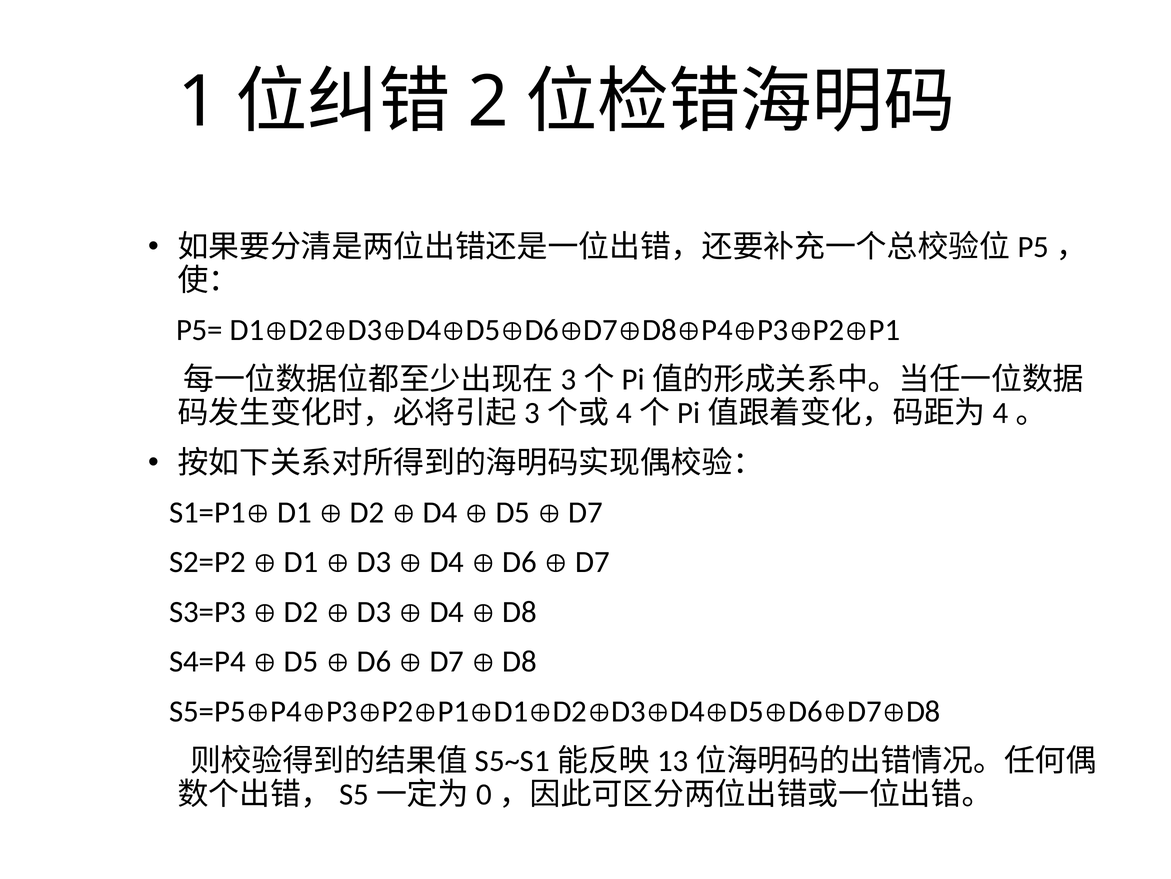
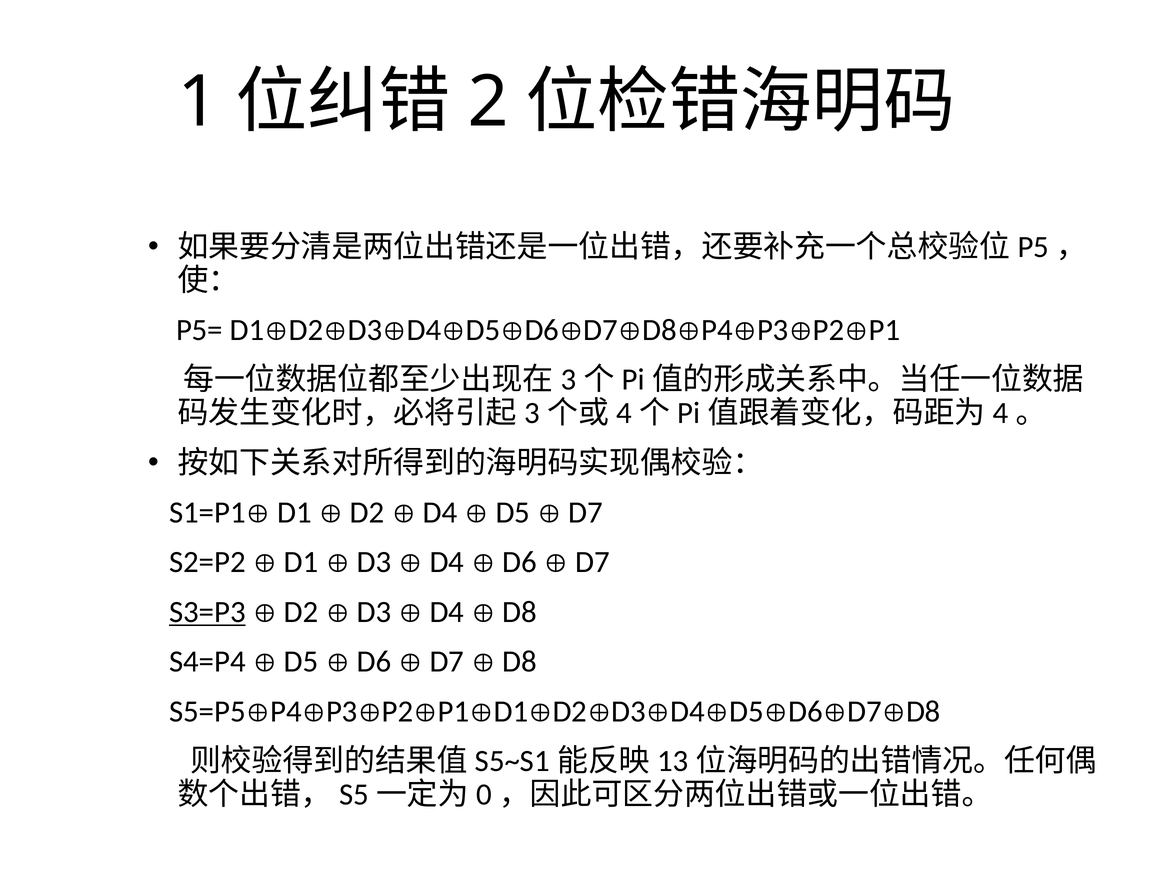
S3=P3 underline: none -> present
